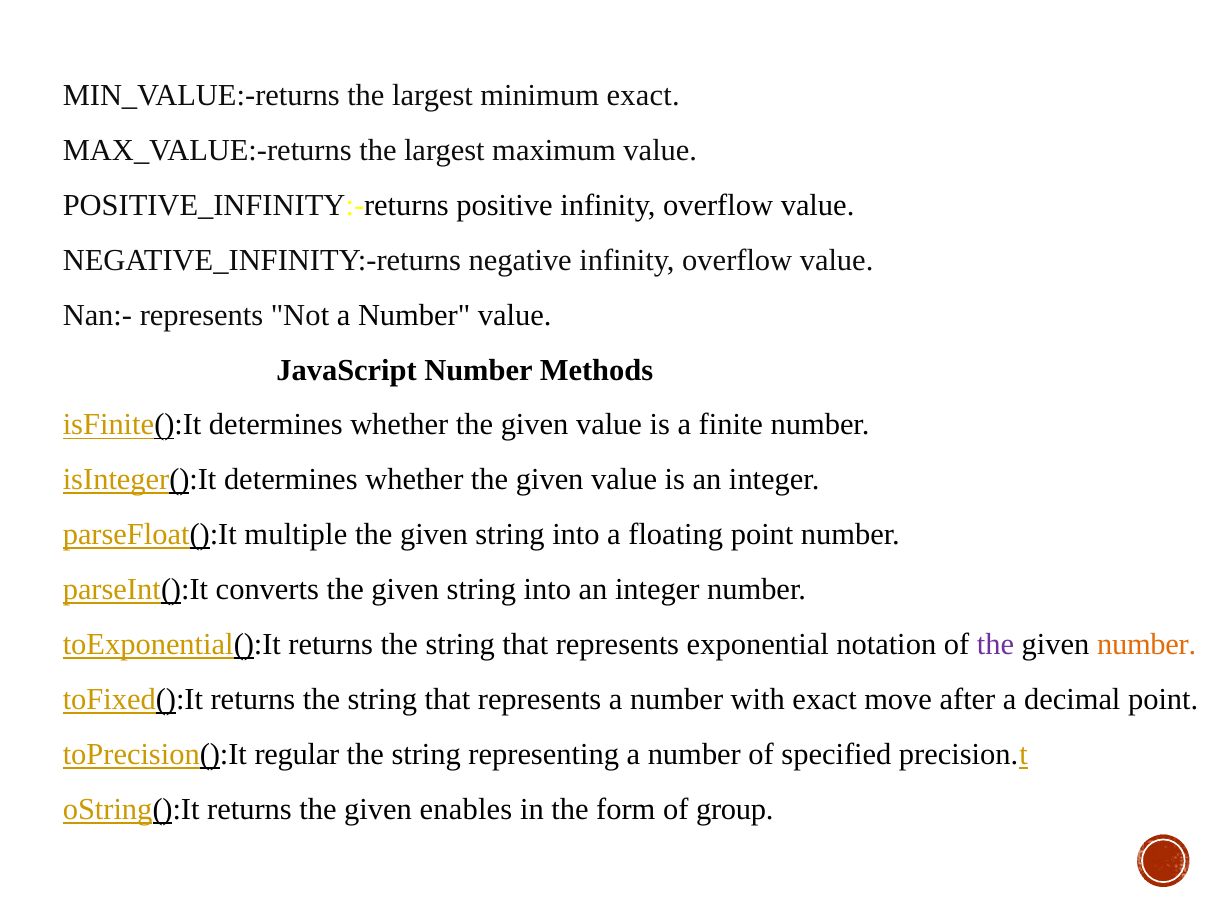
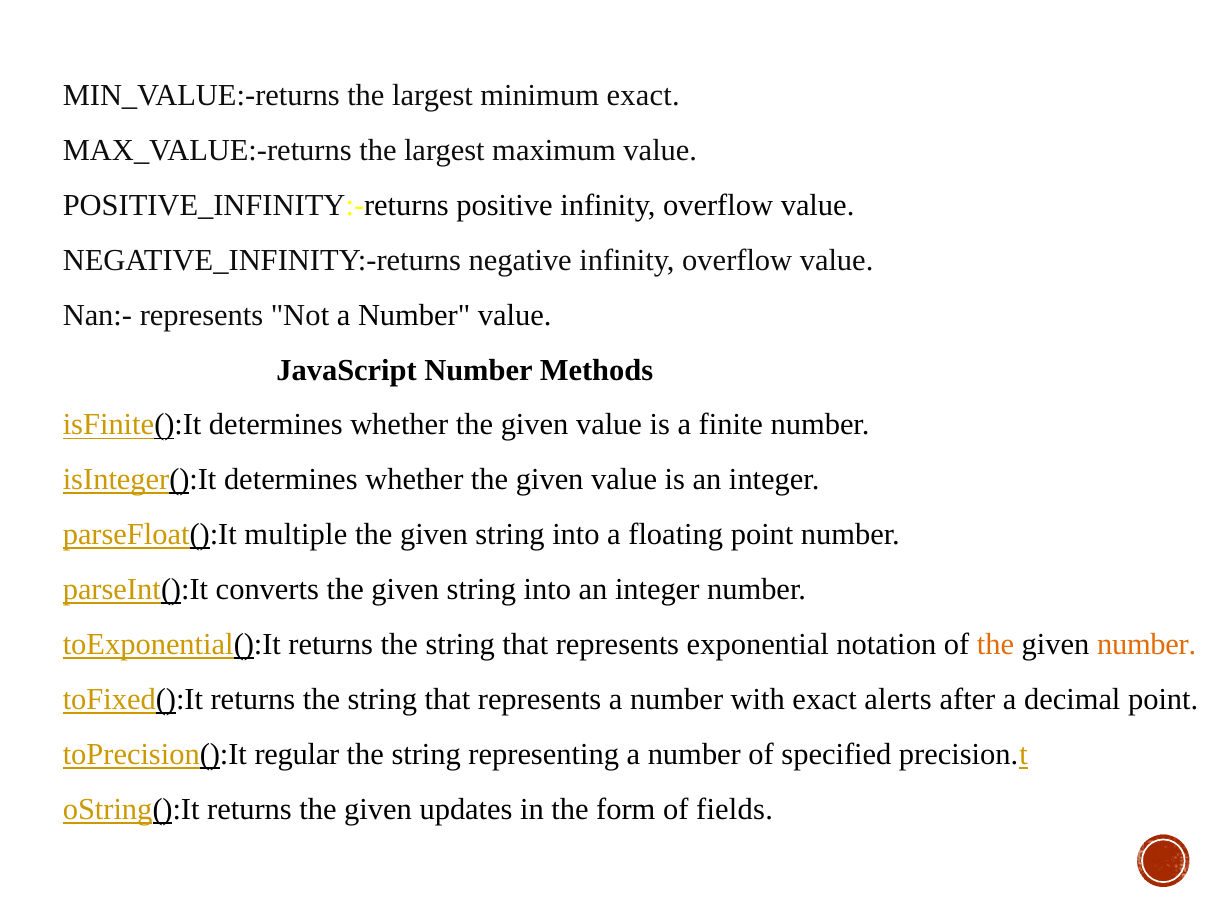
the at (995, 645) colour: purple -> orange
move: move -> alerts
enables: enables -> updates
group: group -> fields
